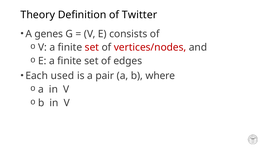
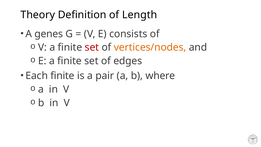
Twitter: Twitter -> Length
vertices/nodes colour: red -> orange
Each used: used -> finite
